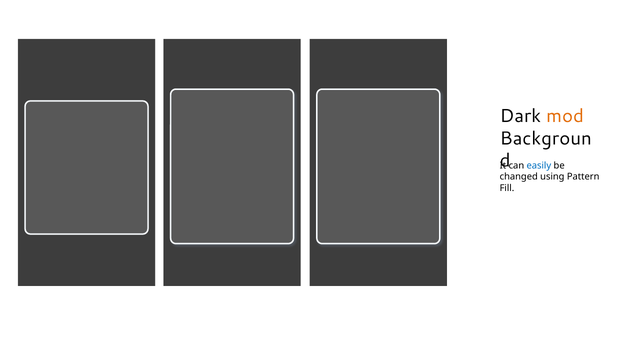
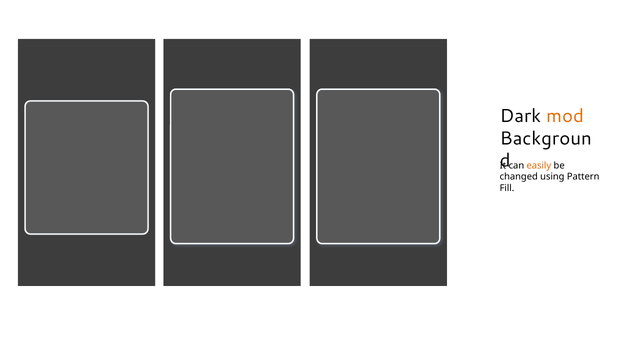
easily colour: blue -> orange
